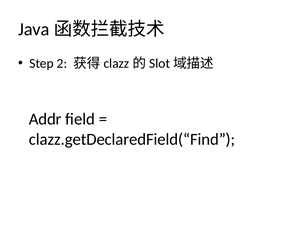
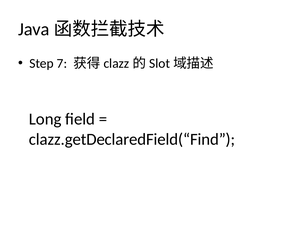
2: 2 -> 7
Addr: Addr -> Long
